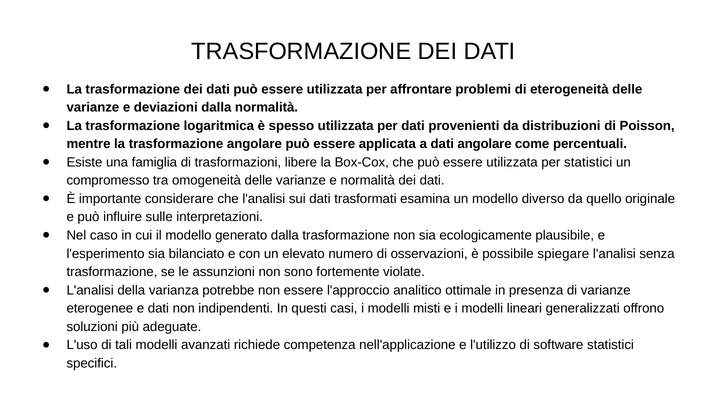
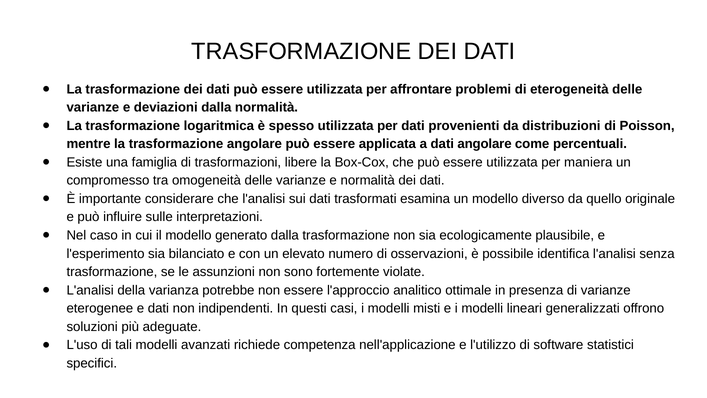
per statistici: statistici -> maniera
spiegare: spiegare -> identifica
